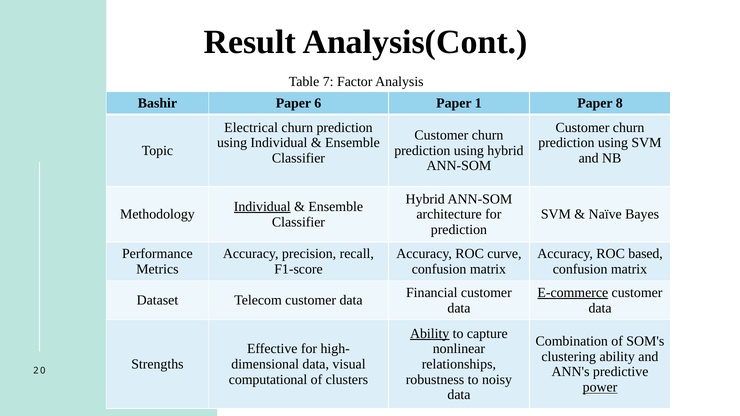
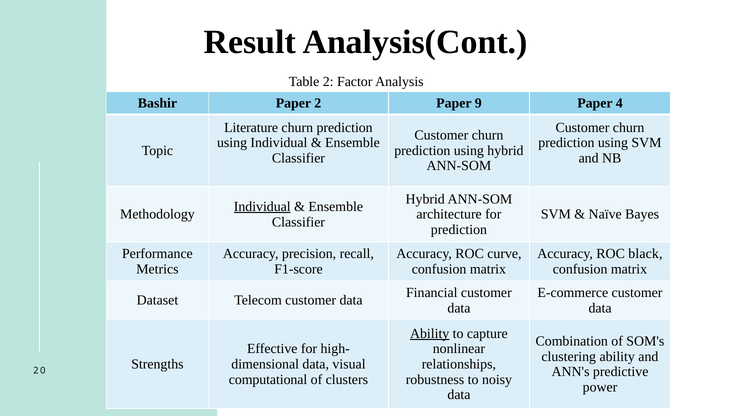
Table 7: 7 -> 2
Paper 6: 6 -> 2
1: 1 -> 9
8: 8 -> 4
Electrical: Electrical -> Literature
based: based -> black
E-commerce underline: present -> none
power underline: present -> none
